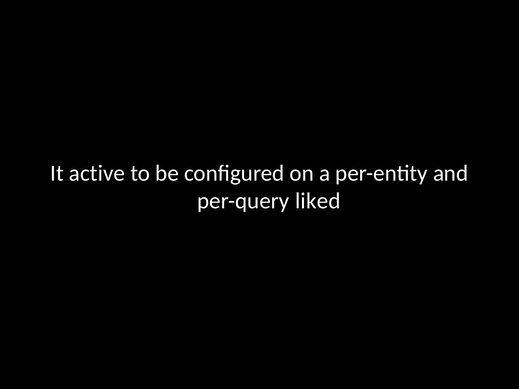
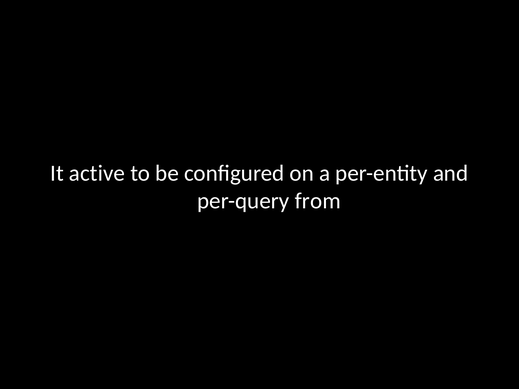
liked: liked -> from
